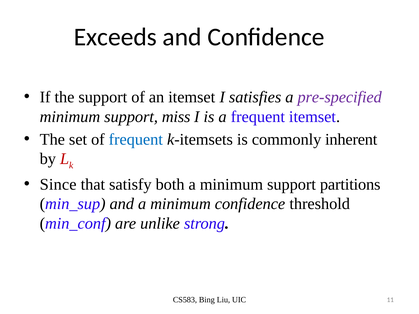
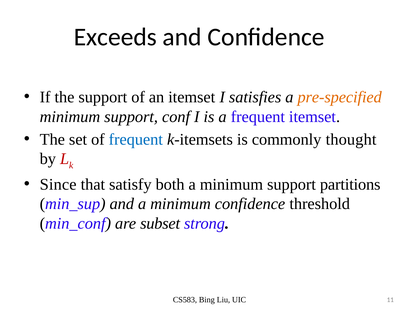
pre-specified colour: purple -> orange
miss: miss -> conf
inherent: inherent -> thought
unlike: unlike -> subset
